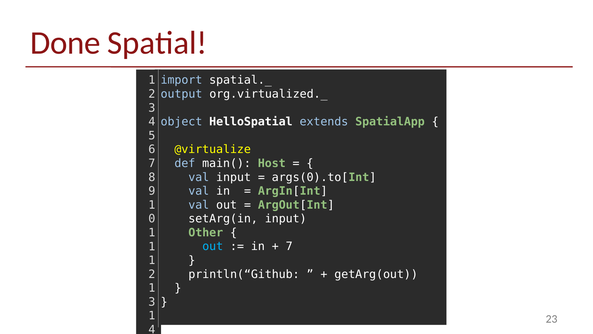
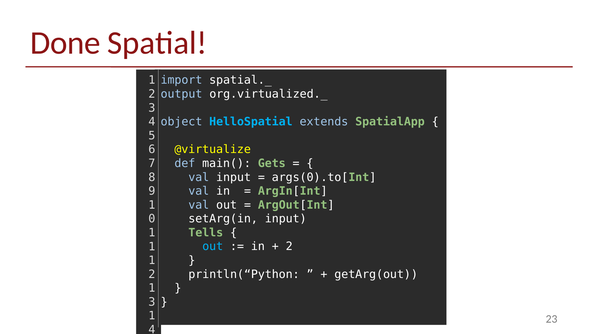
HelloSpatial colour: white -> light blue
Host: Host -> Gets
Other: Other -> Tells
7 at (289, 246): 7 -> 2
println(“Github: println(“Github -> println(“Python
